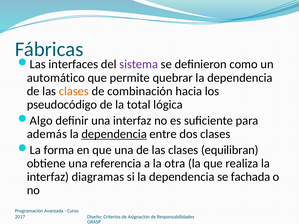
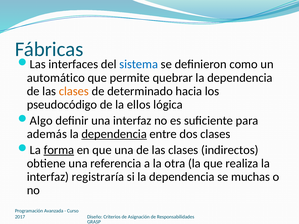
sistema colour: purple -> blue
combinación: combinación -> determinado
total: total -> ellos
forma underline: none -> present
equilibran: equilibran -> indirectos
diagramas: diagramas -> registraría
fachada: fachada -> muchas
